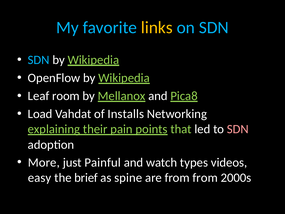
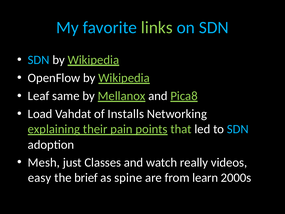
links colour: yellow -> light green
room: room -> same
SDN at (238, 129) colour: pink -> light blue
More: More -> Mesh
Painful: Painful -> Classes
types: types -> really
from from: from -> learn
